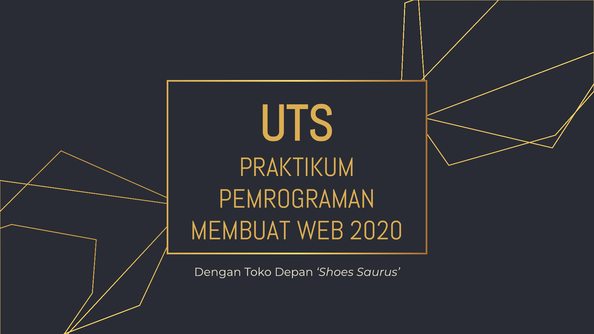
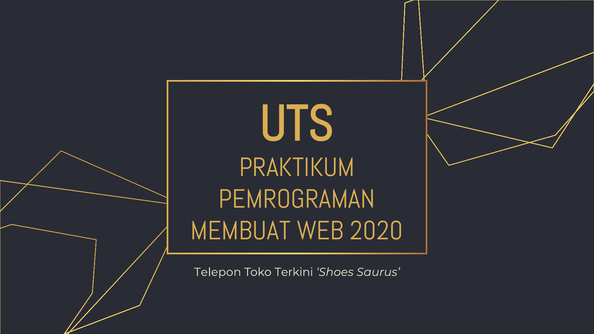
Dengan: Dengan -> Telepon
Depan: Depan -> Terkini
